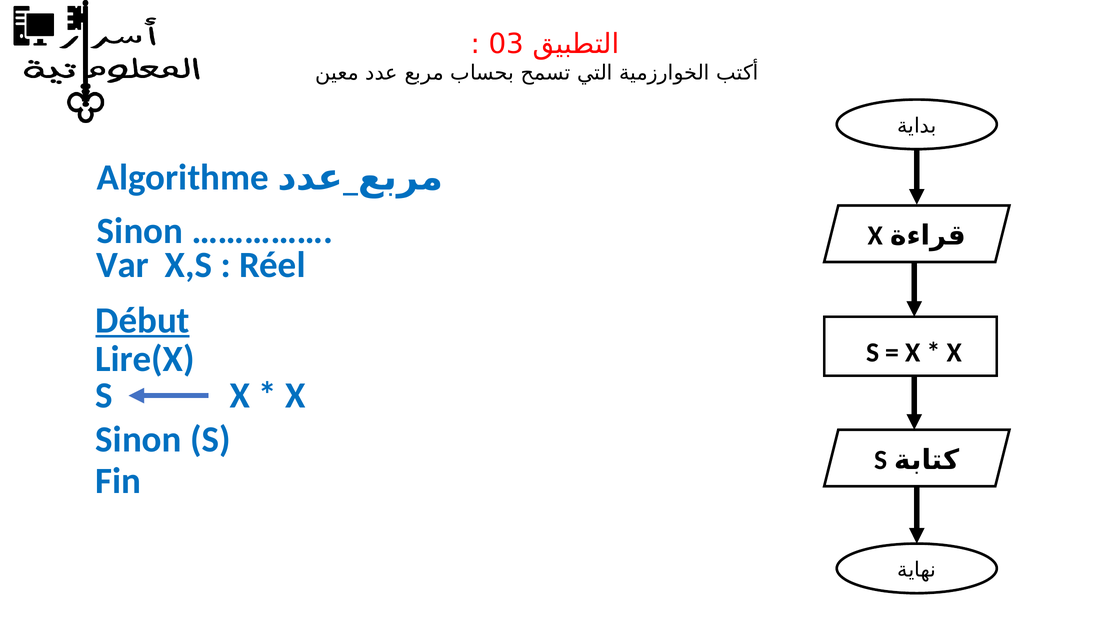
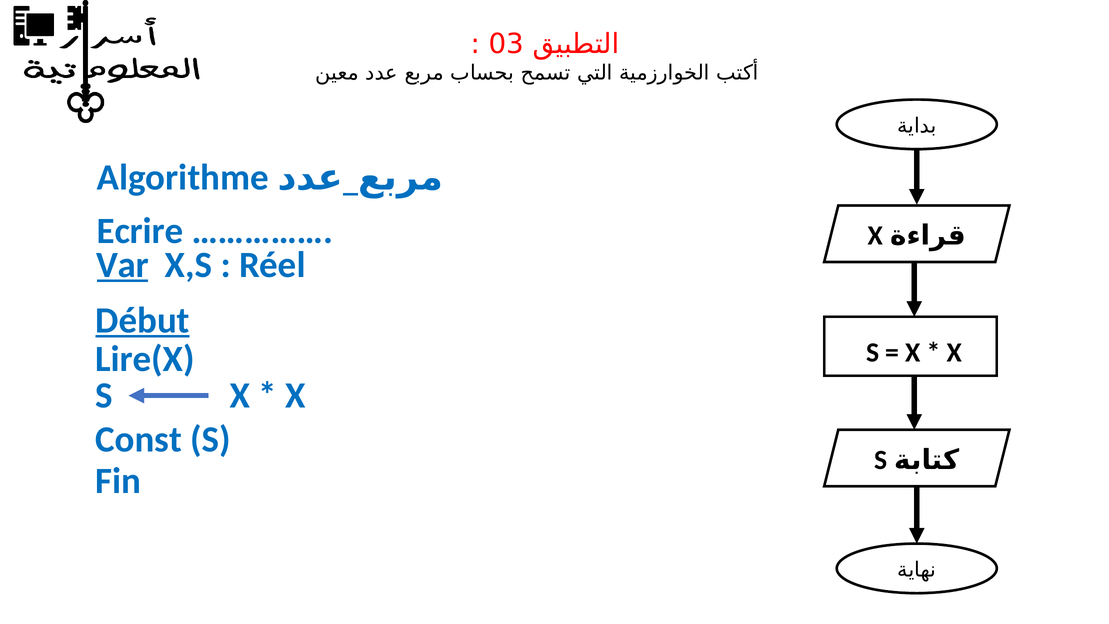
Sinon at (140, 231): Sinon -> Ecrire
Var underline: none -> present
Sinon at (139, 440): Sinon -> Const
